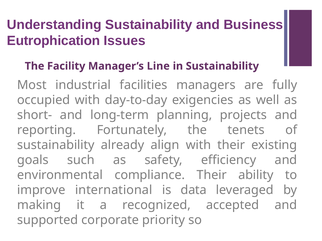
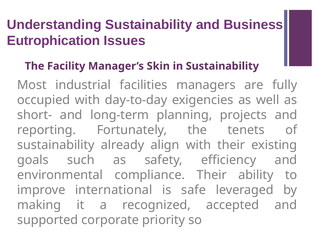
Line: Line -> Skin
data: data -> safe
